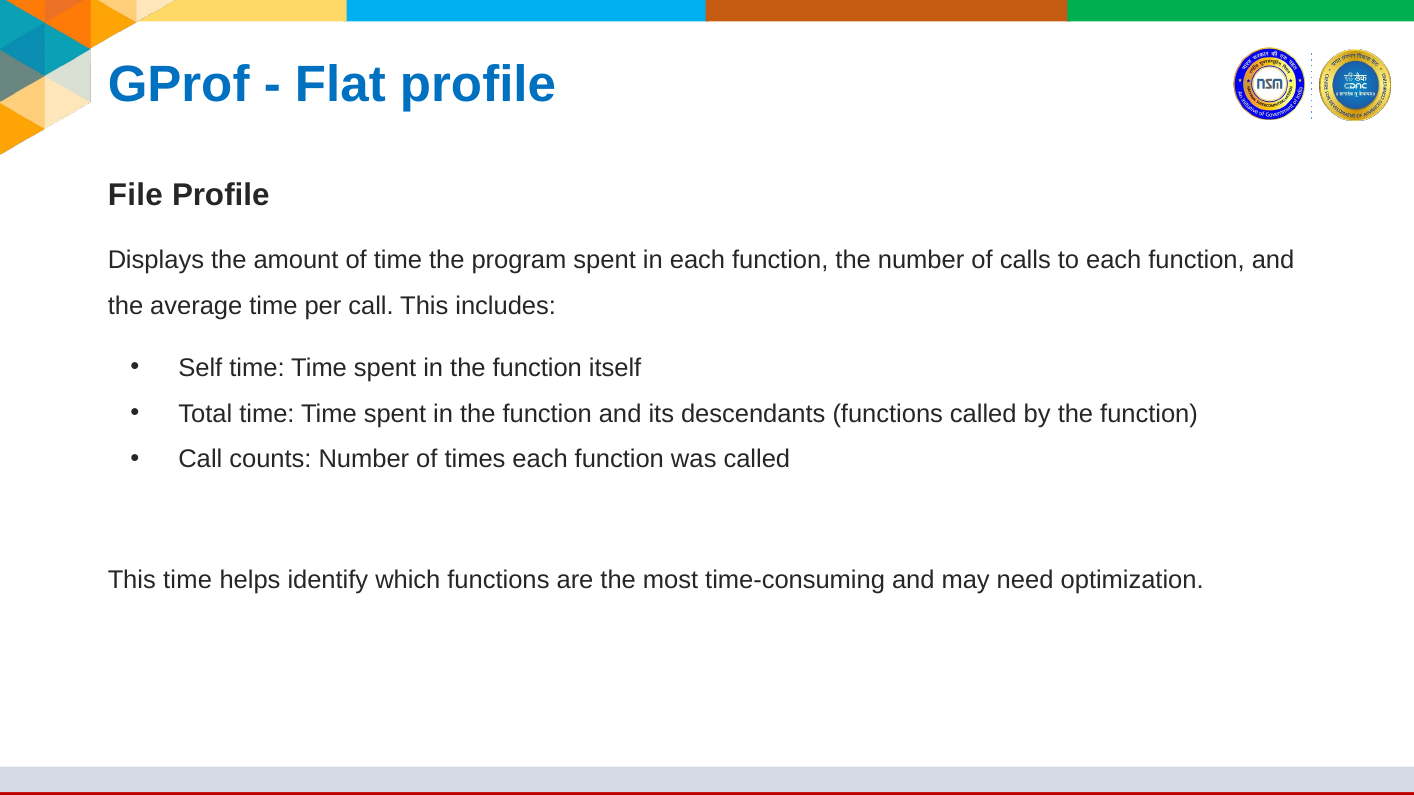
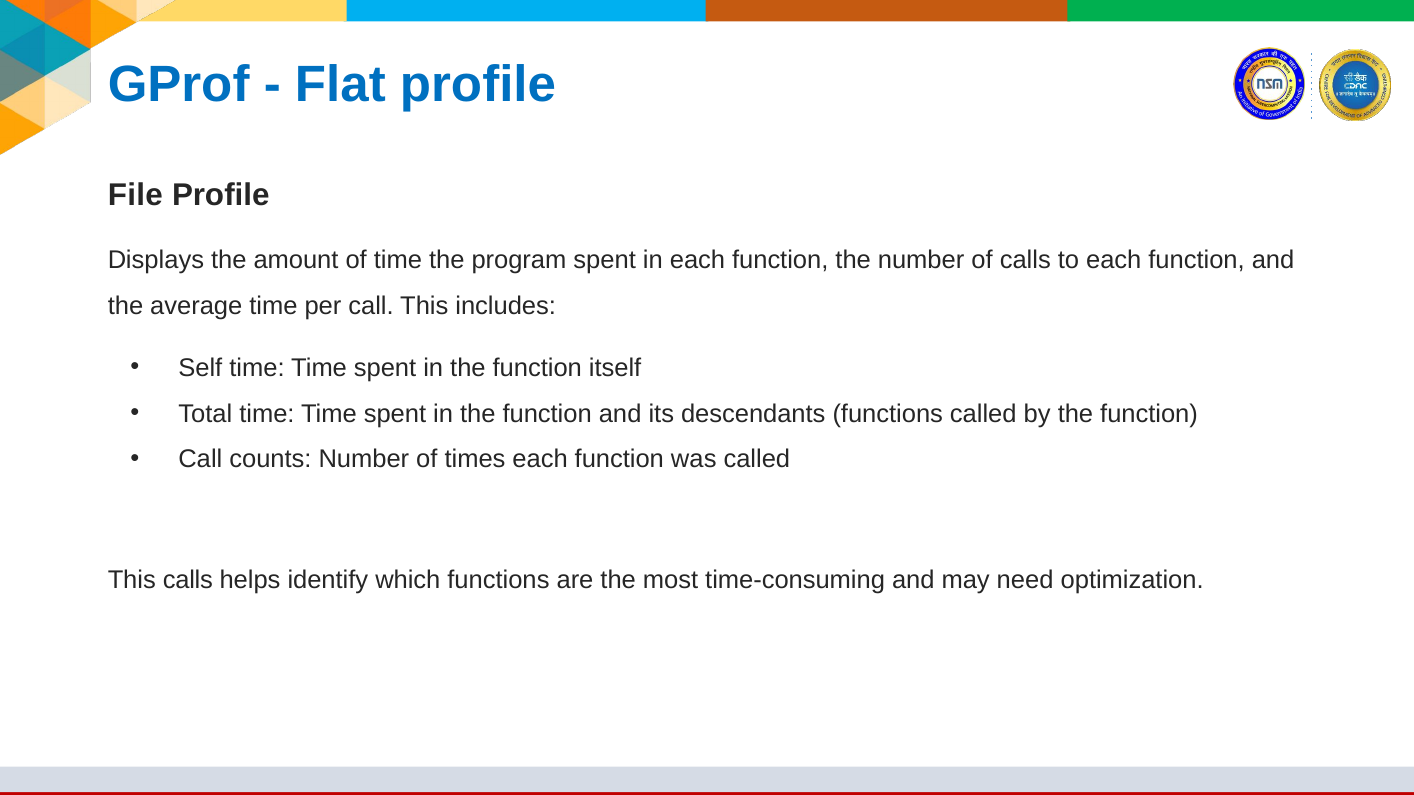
This time: time -> calls
